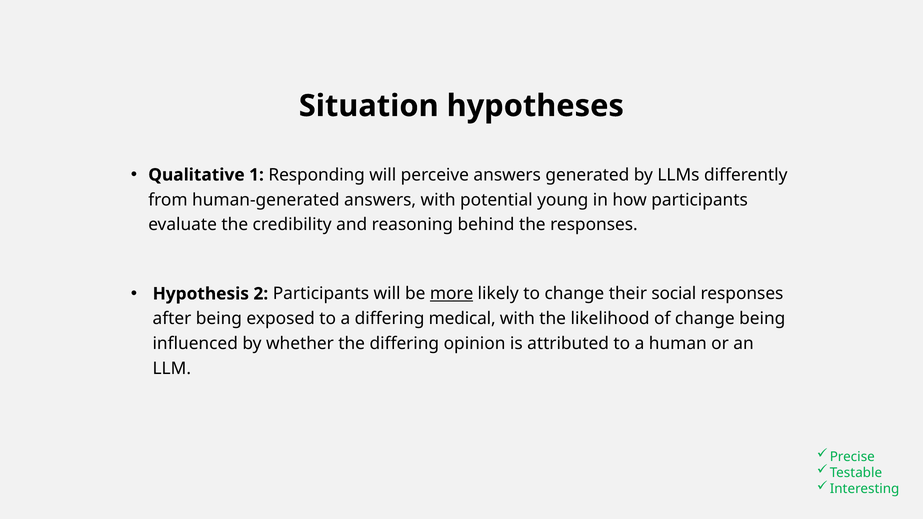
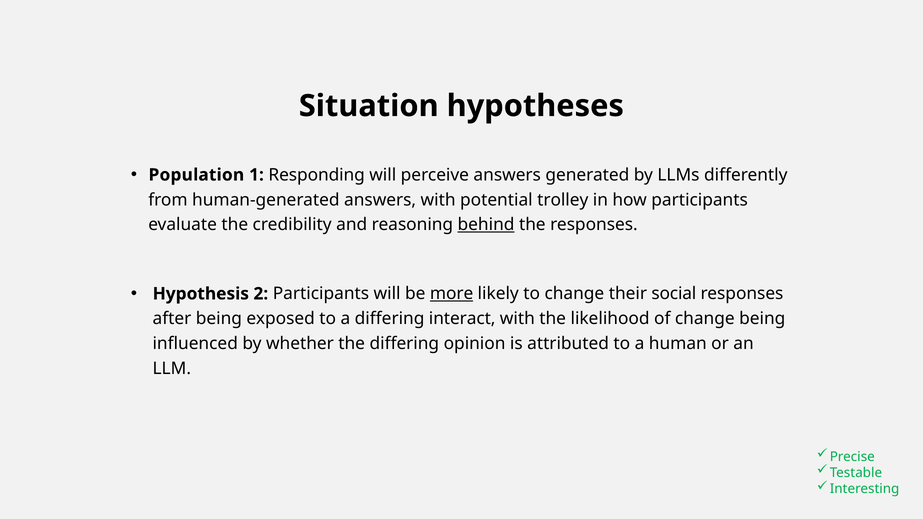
Qualitative: Qualitative -> Population
young: young -> trolley
behind underline: none -> present
medical: medical -> interact
